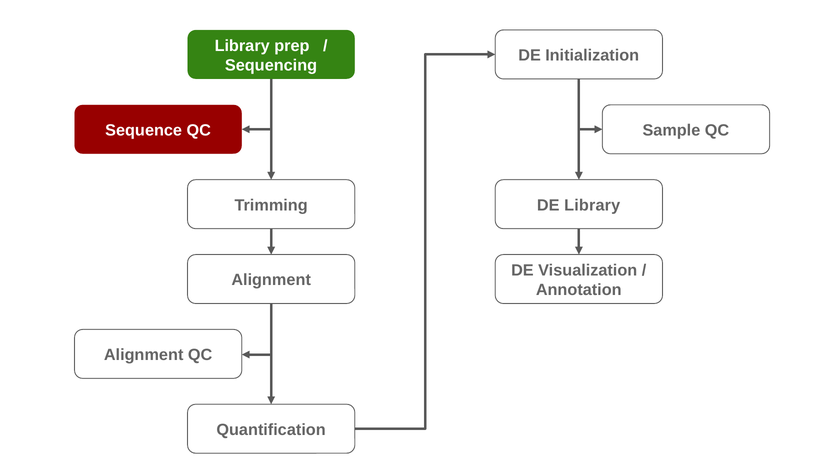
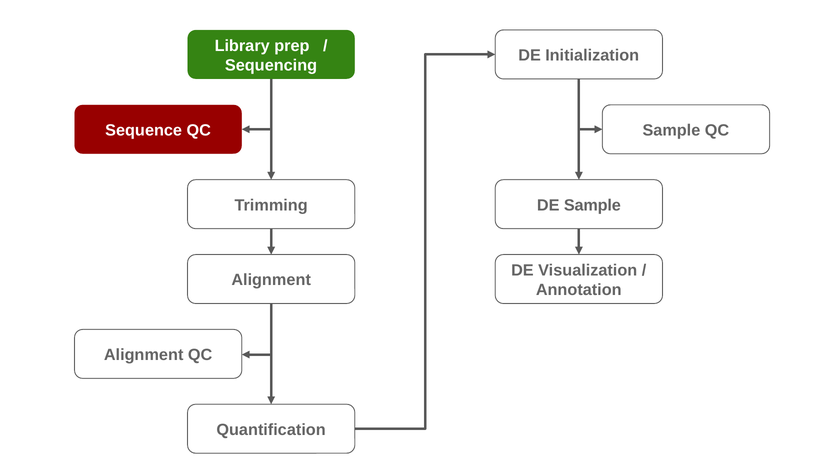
DE Library: Library -> Sample
